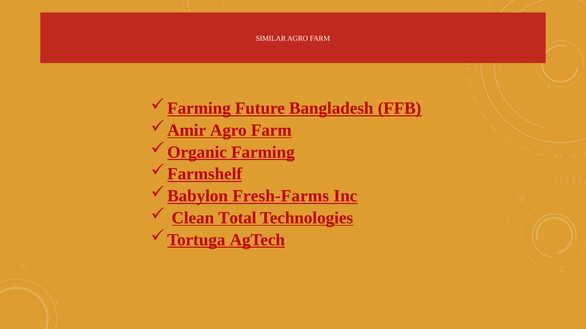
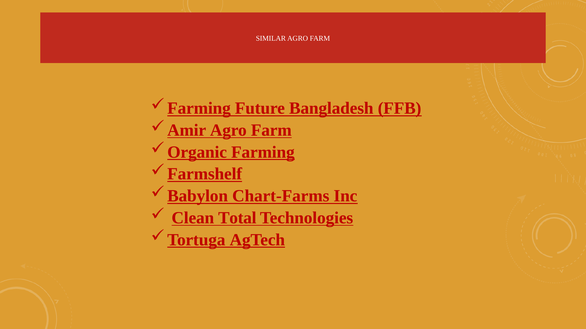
Fresh-Farms: Fresh-Farms -> Chart-Farms
